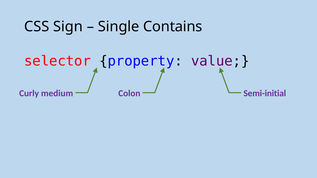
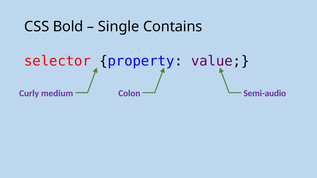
Sign: Sign -> Bold
Semi-initial: Semi-initial -> Semi-audio
